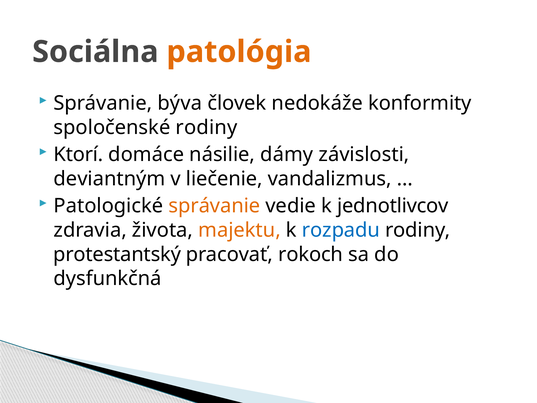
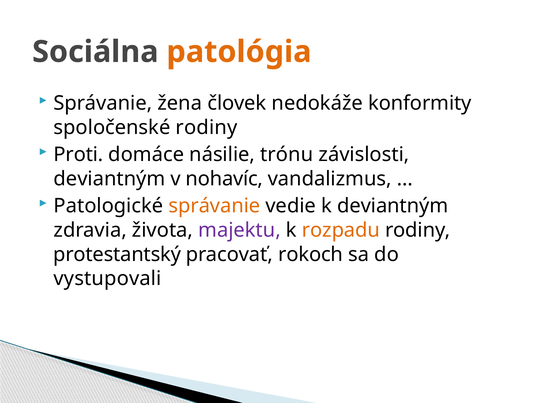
býva: býva -> žena
Ktorí: Ktorí -> Proti
dámy: dámy -> trónu
liečenie: liečenie -> nohavíc
k jednotlivcov: jednotlivcov -> deviantným
majektu colour: orange -> purple
rozpadu colour: blue -> orange
dysfunkčná: dysfunkčná -> vystupovali
